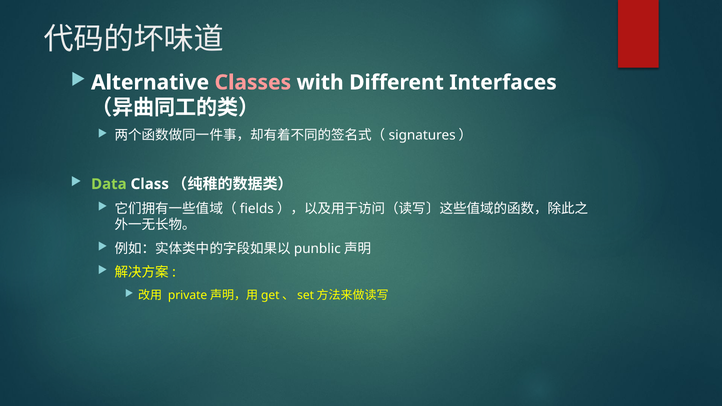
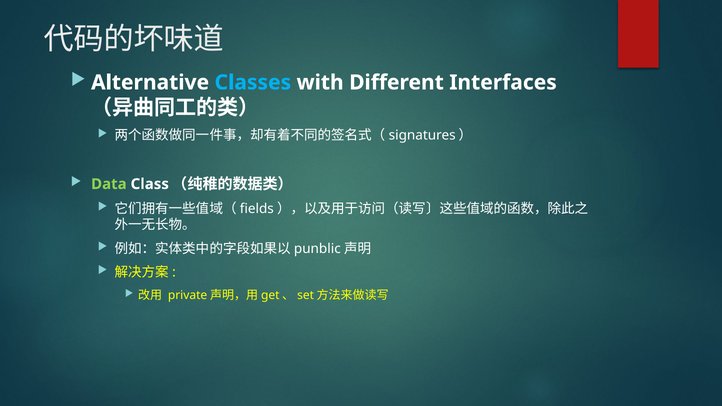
Classes colour: pink -> light blue
